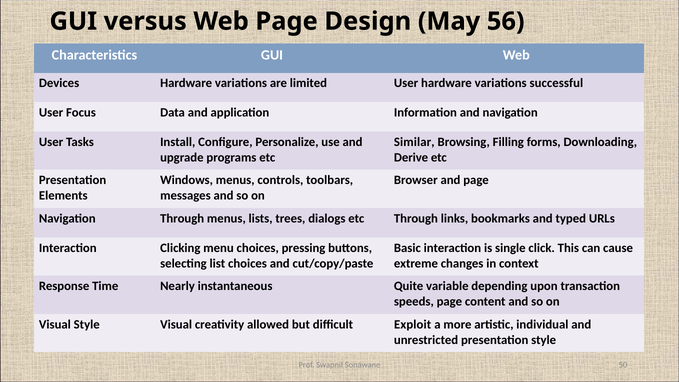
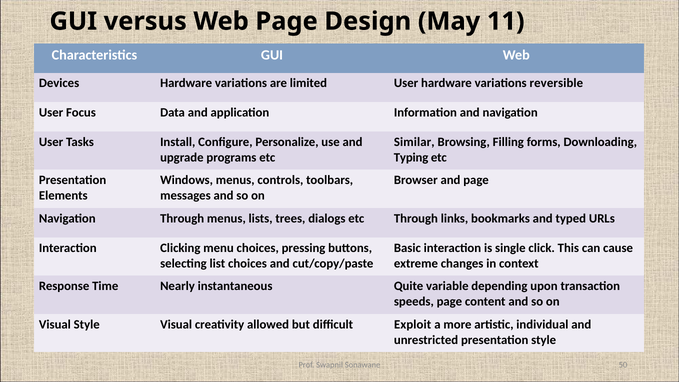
56: 56 -> 11
successful: successful -> reversible
Derive: Derive -> Typing
